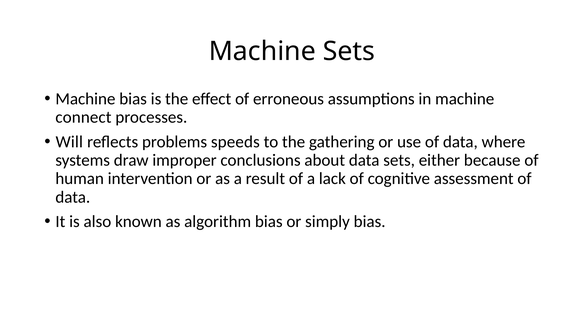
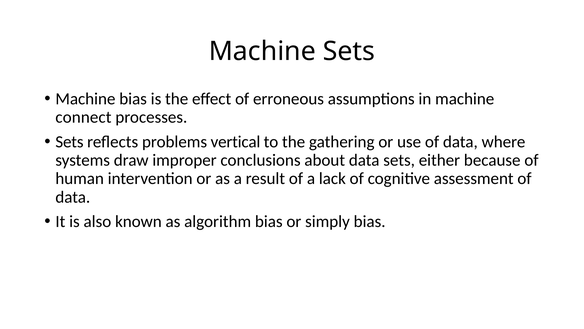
Will at (69, 142): Will -> Sets
speeds: speeds -> vertical
